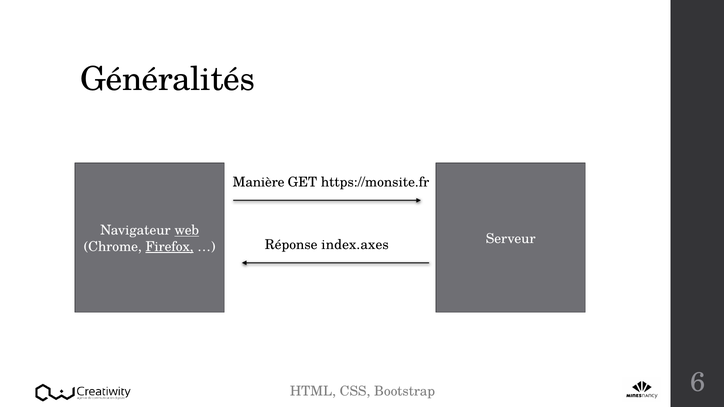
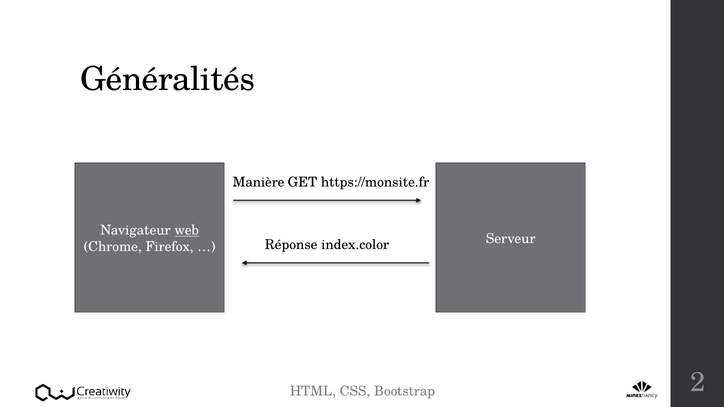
index.axes: index.axes -> index.color
Firefox underline: present -> none
6: 6 -> 2
